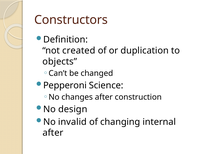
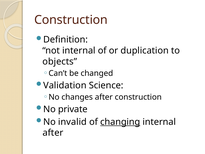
Constructors at (71, 20): Constructors -> Construction
not created: created -> internal
Pepperoni: Pepperoni -> Validation
design: design -> private
changing underline: none -> present
